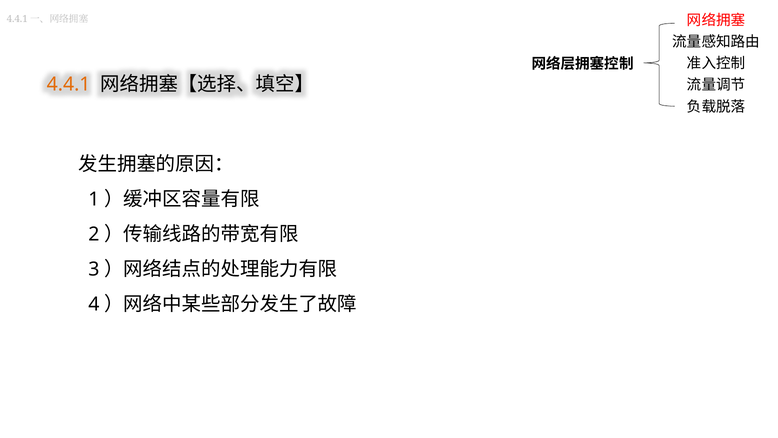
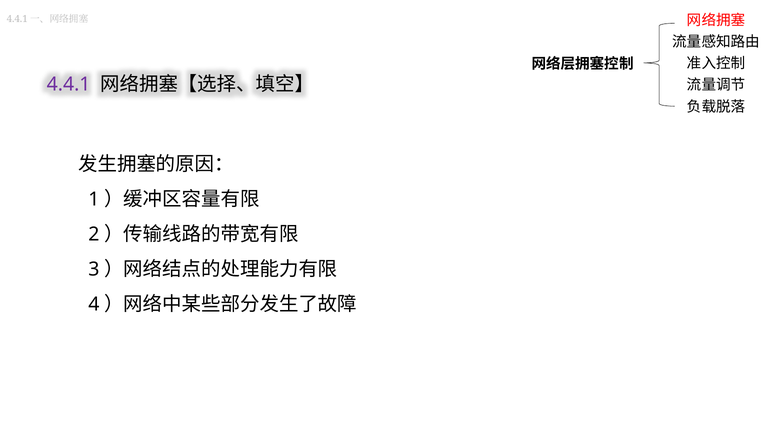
4.4.1 colour: orange -> purple
